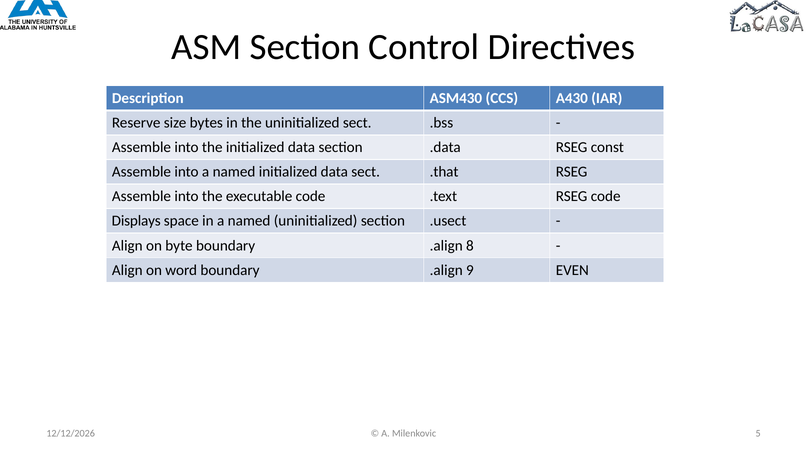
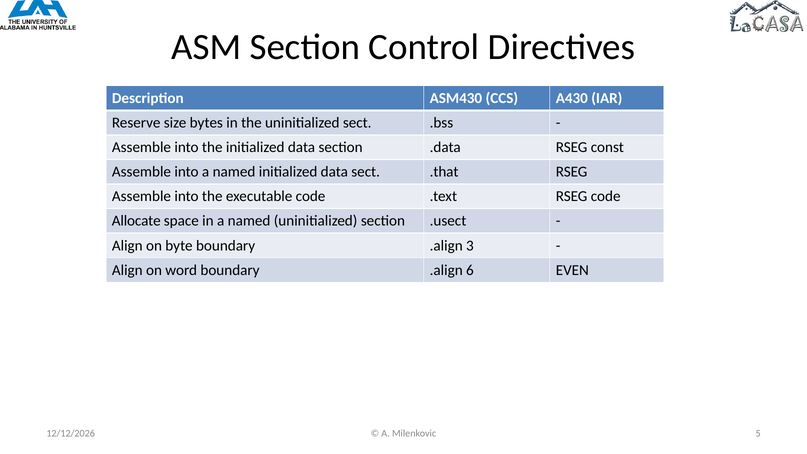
Displays: Displays -> Allocate
8: 8 -> 3
9: 9 -> 6
